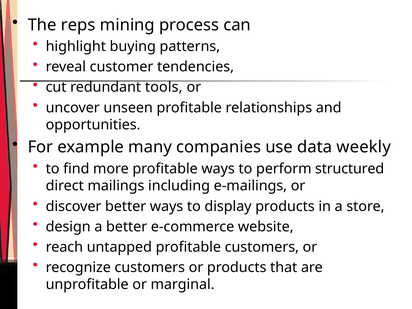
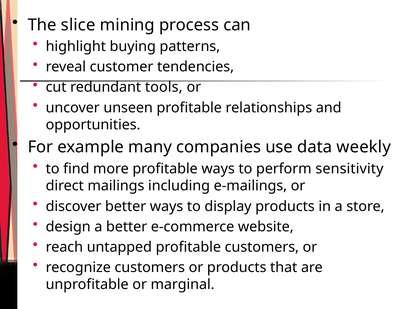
reps: reps -> slice
structured: structured -> sensitivity
